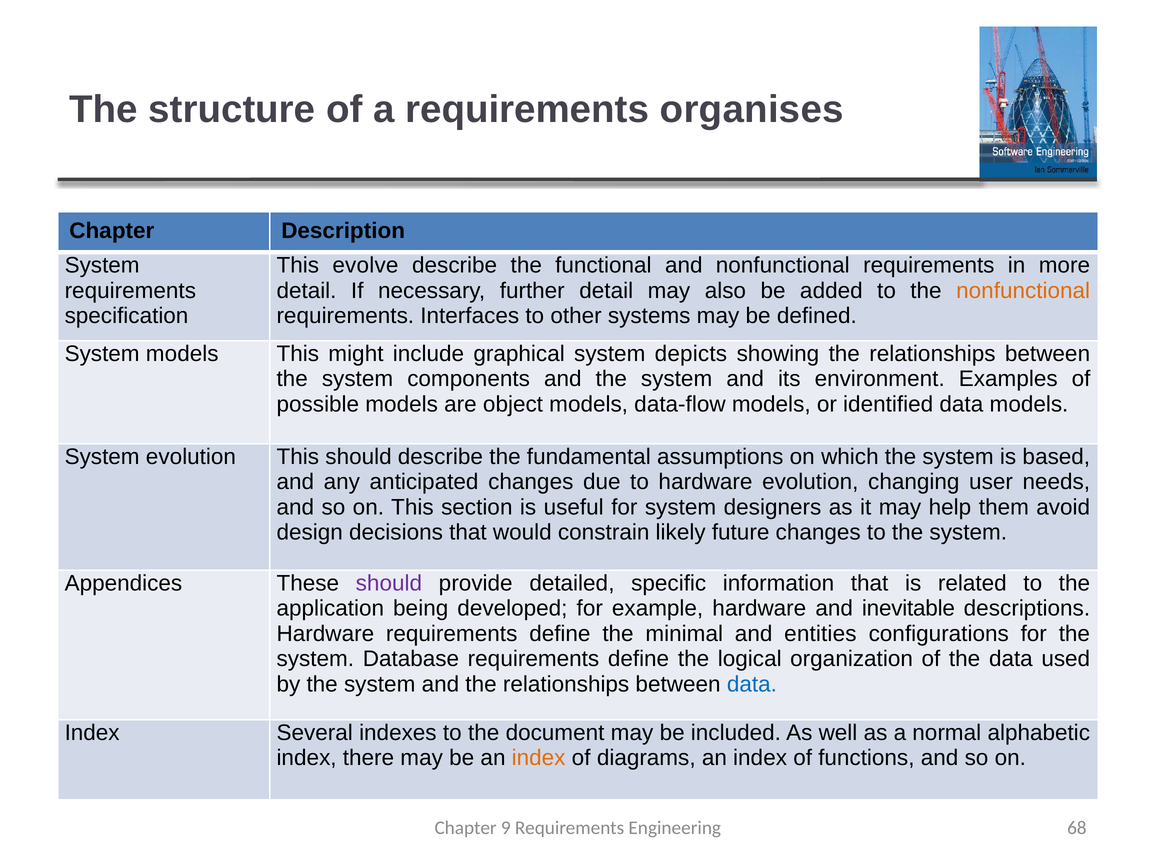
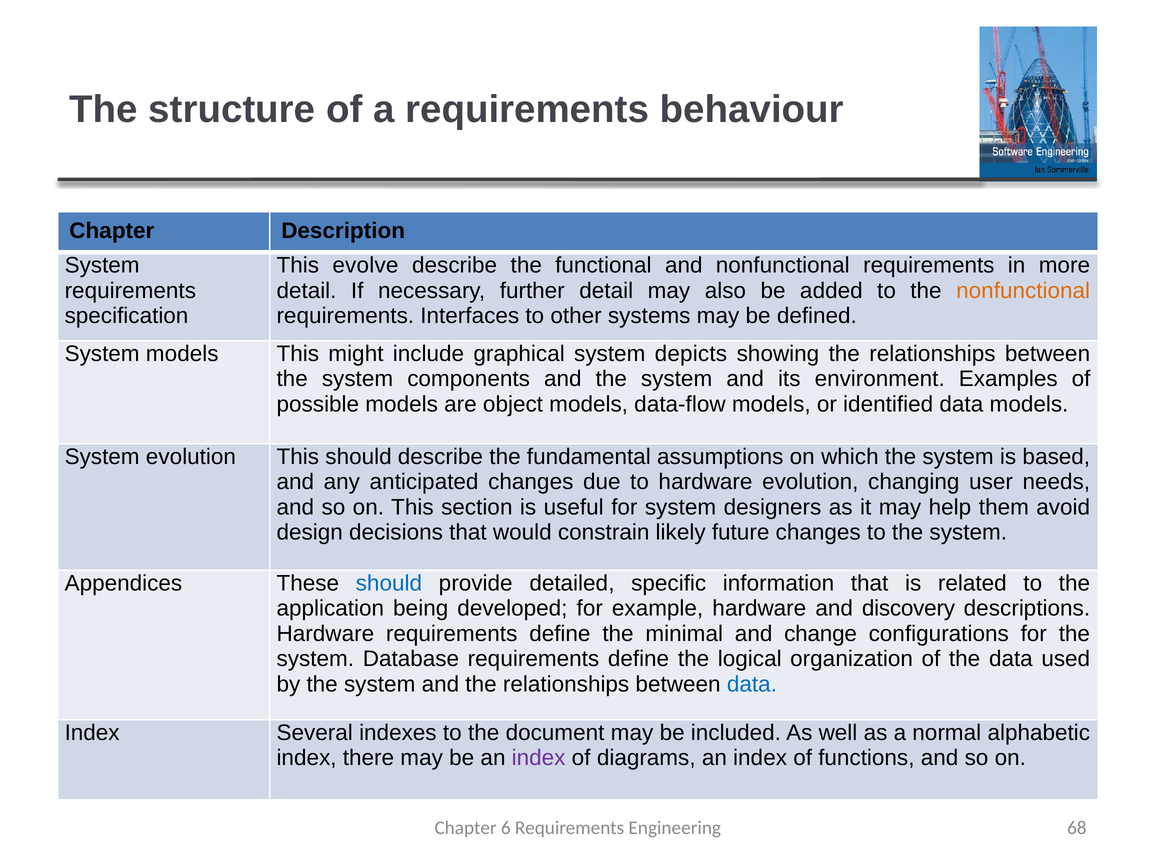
organises: organises -> behaviour
should at (389, 583) colour: purple -> blue
inevitable: inevitable -> discovery
entities: entities -> change
index at (539, 758) colour: orange -> purple
9: 9 -> 6
